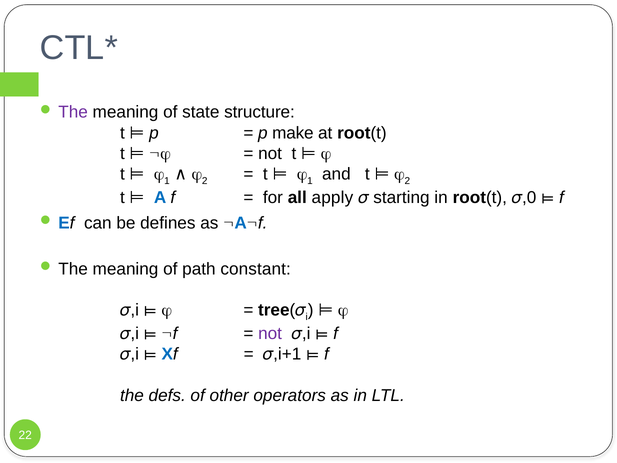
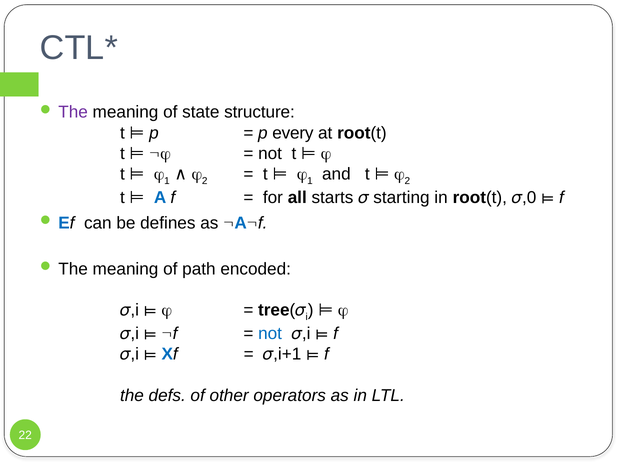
make: make -> every
apply: apply -> starts
constant: constant -> encoded
not at (270, 334) colour: purple -> blue
